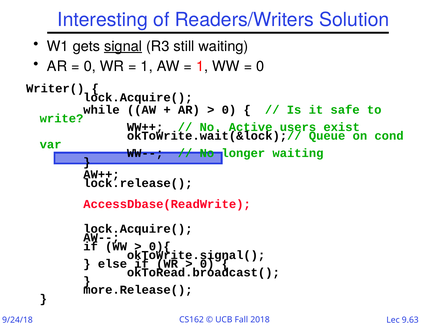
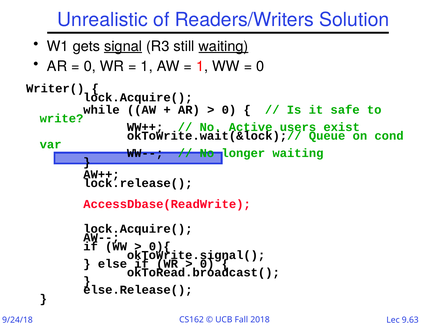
Interesting: Interesting -> Unrealistic
waiting at (223, 46) underline: none -> present
more.Release(: more.Release( -> else.Release(
